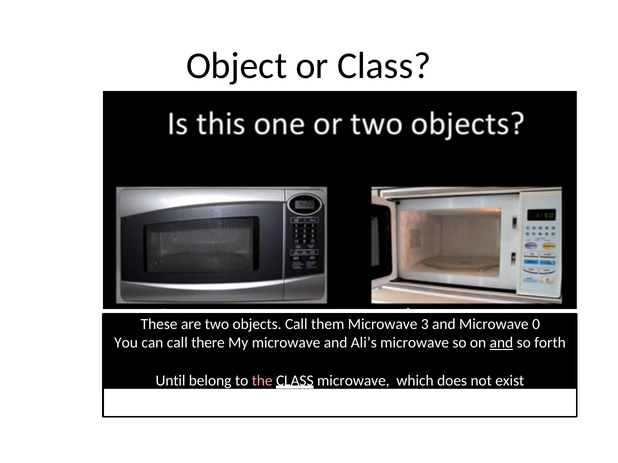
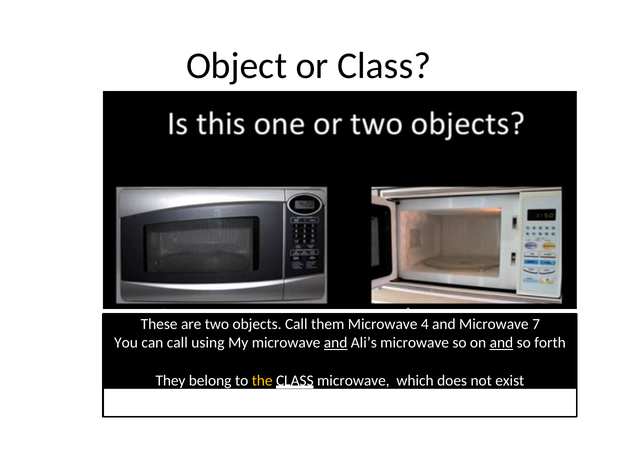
3: 3 -> 4
0: 0 -> 7
there: there -> using
and at (336, 343) underline: none -> present
Until: Until -> They
the colour: pink -> yellow
